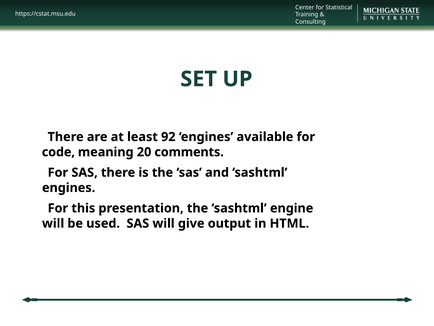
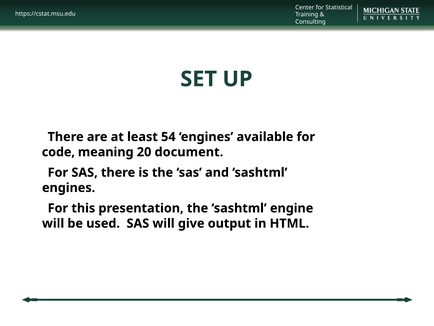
92: 92 -> 54
comments: comments -> document
